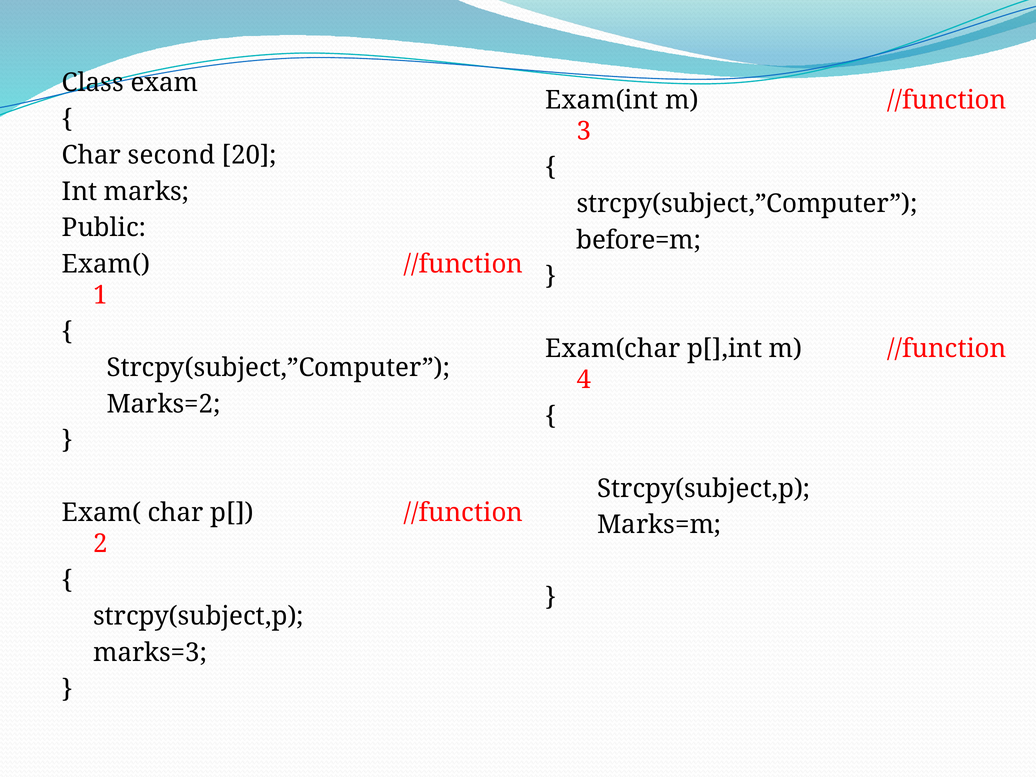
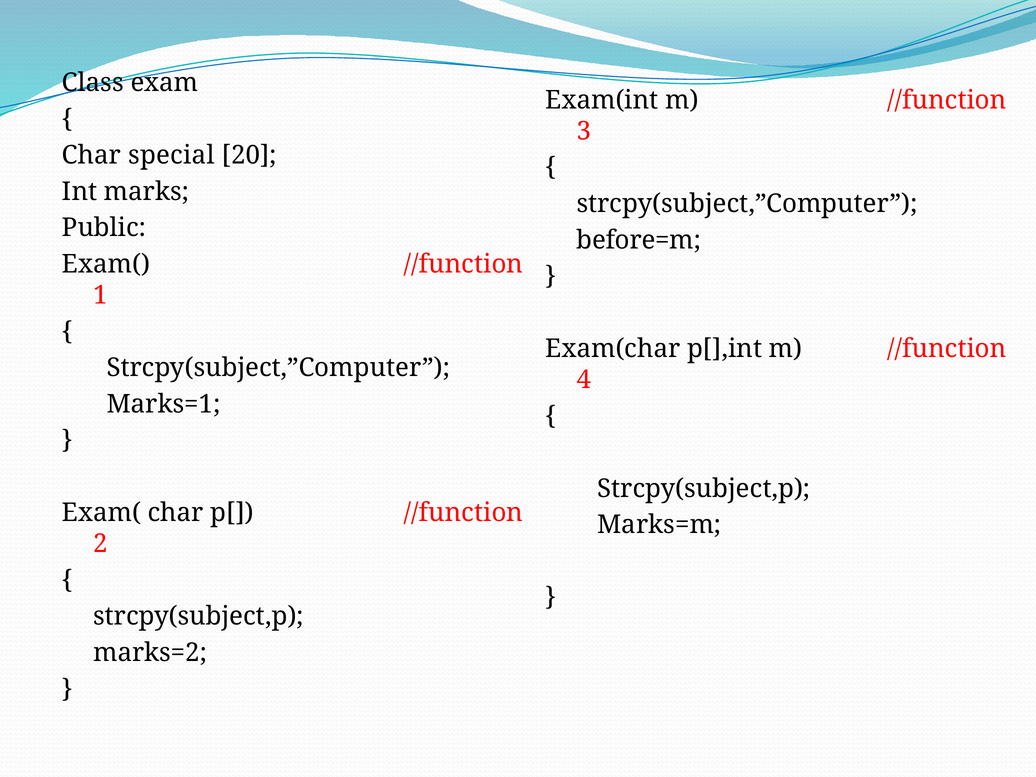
second: second -> special
Marks=2: Marks=2 -> Marks=1
marks=3: marks=3 -> marks=2
